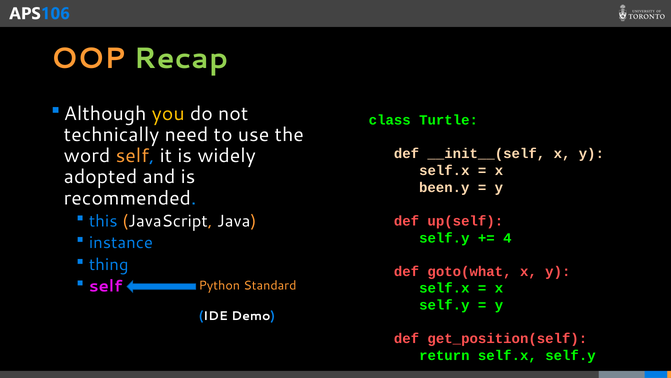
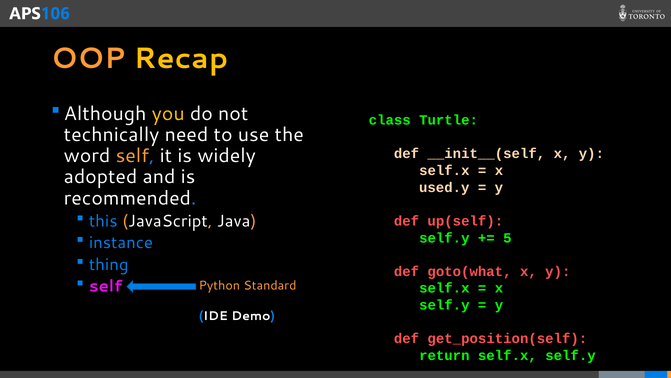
Recap colour: light green -> yellow
been.y: been.y -> used.y
4: 4 -> 5
